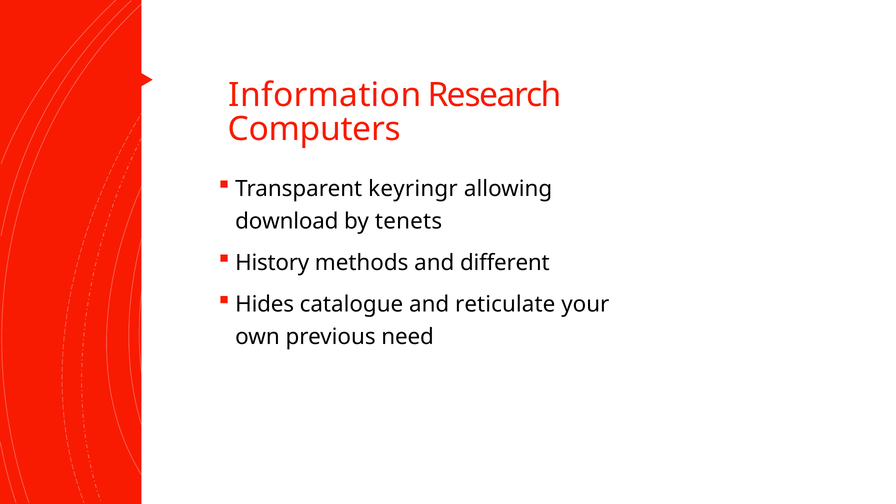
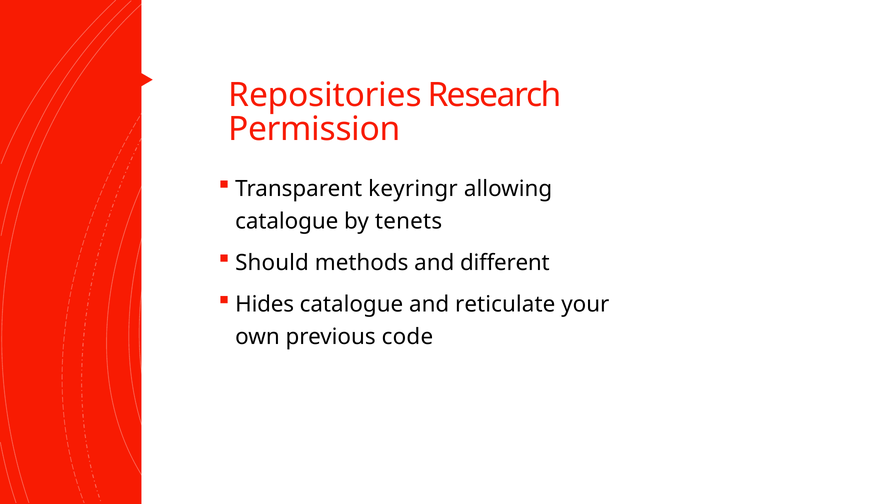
Information: Information -> Repositories
Computers: Computers -> Permission
download at (287, 221): download -> catalogue
History: History -> Should
need: need -> code
